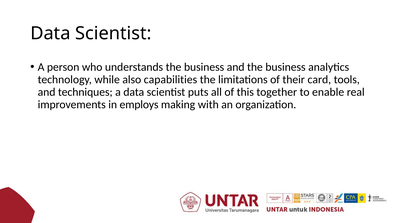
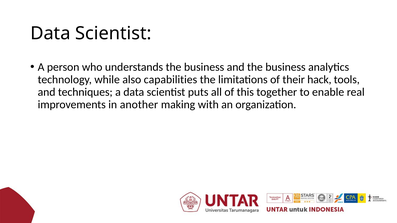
card: card -> hack
employs: employs -> another
